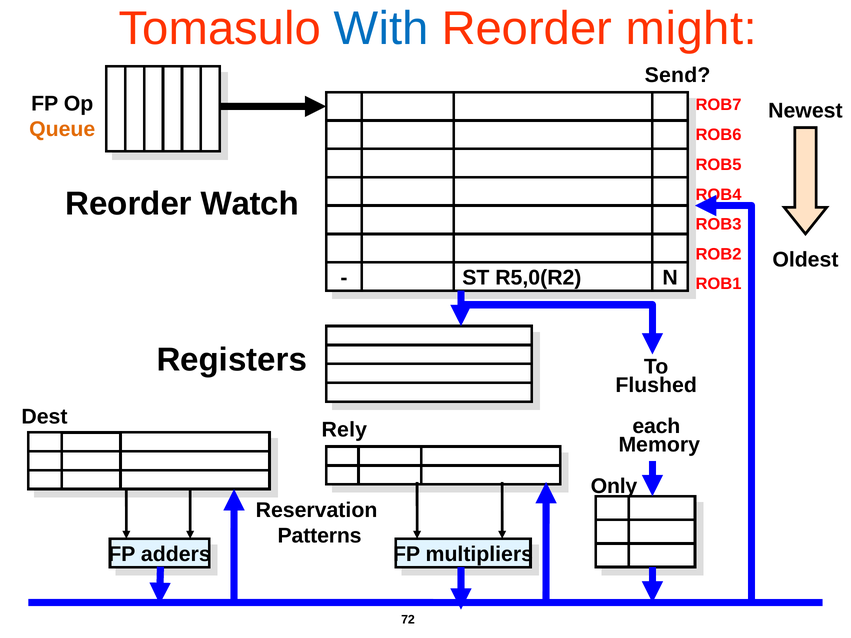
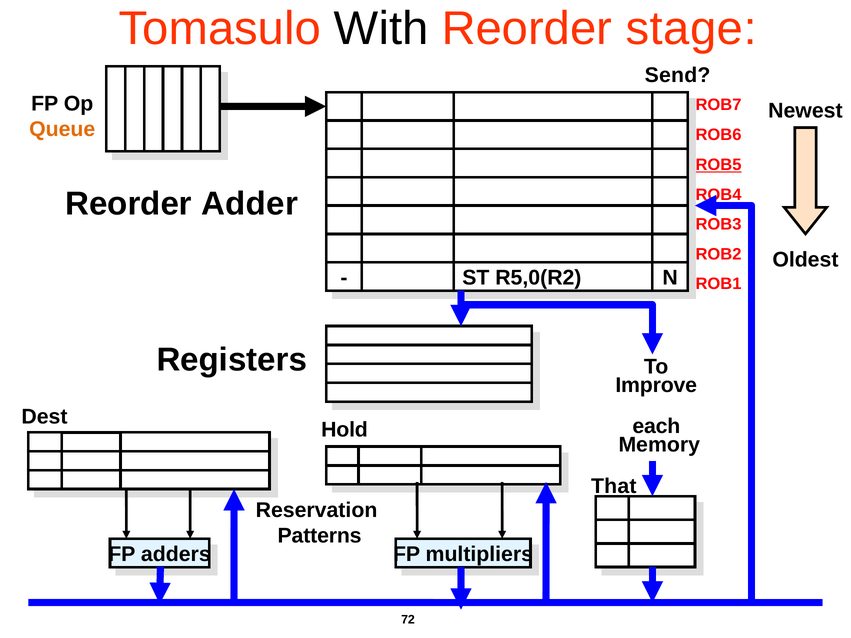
With colour: blue -> black
might: might -> stage
ROB5 underline: none -> present
Watch: Watch -> Adder
Flushed: Flushed -> Improve
Rely: Rely -> Hold
Only: Only -> That
